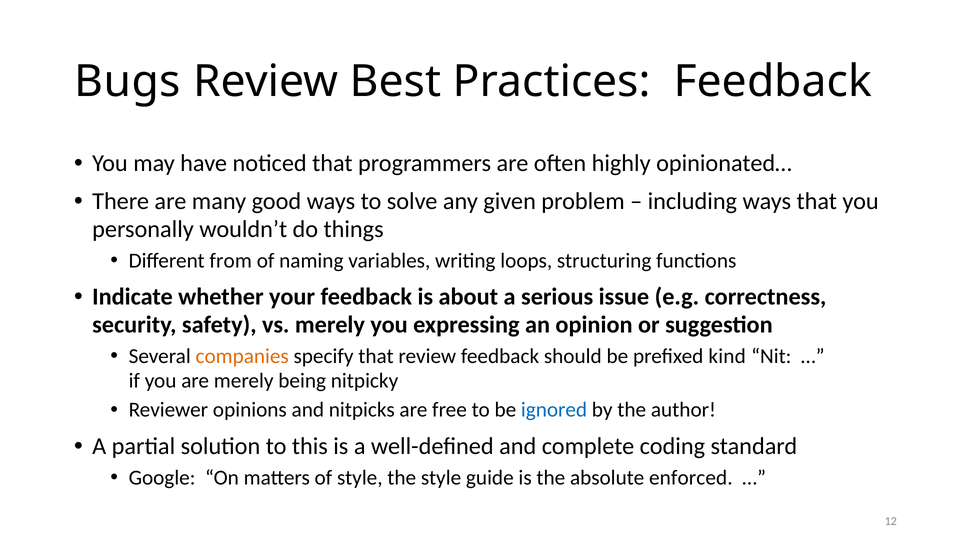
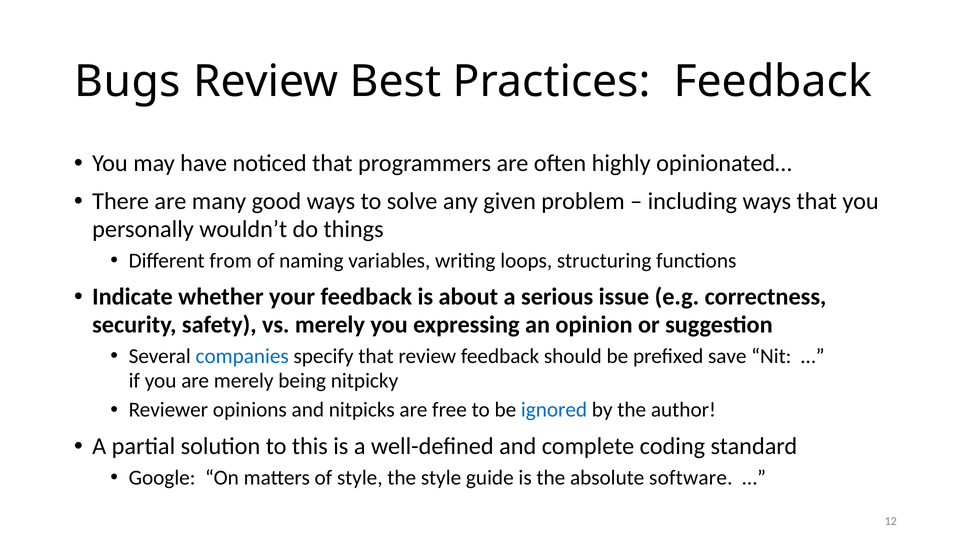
companies colour: orange -> blue
kind: kind -> save
enforced: enforced -> software
